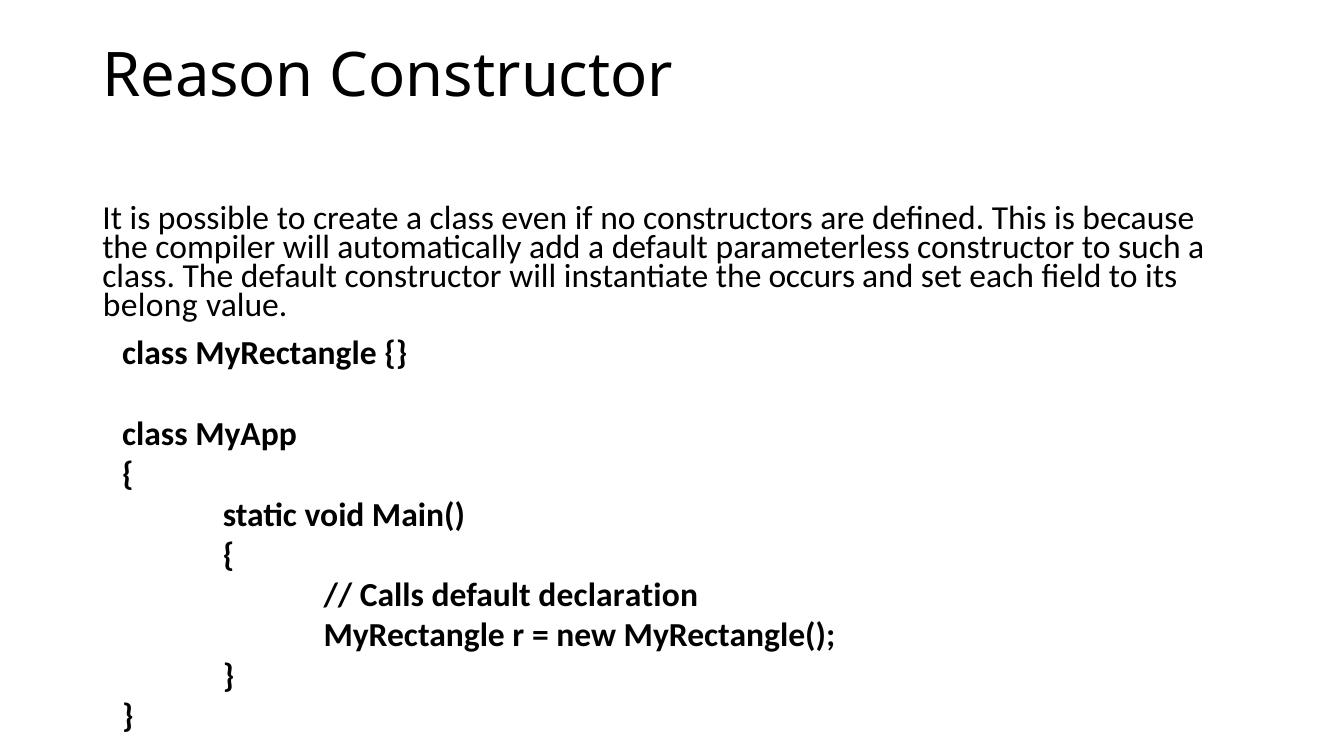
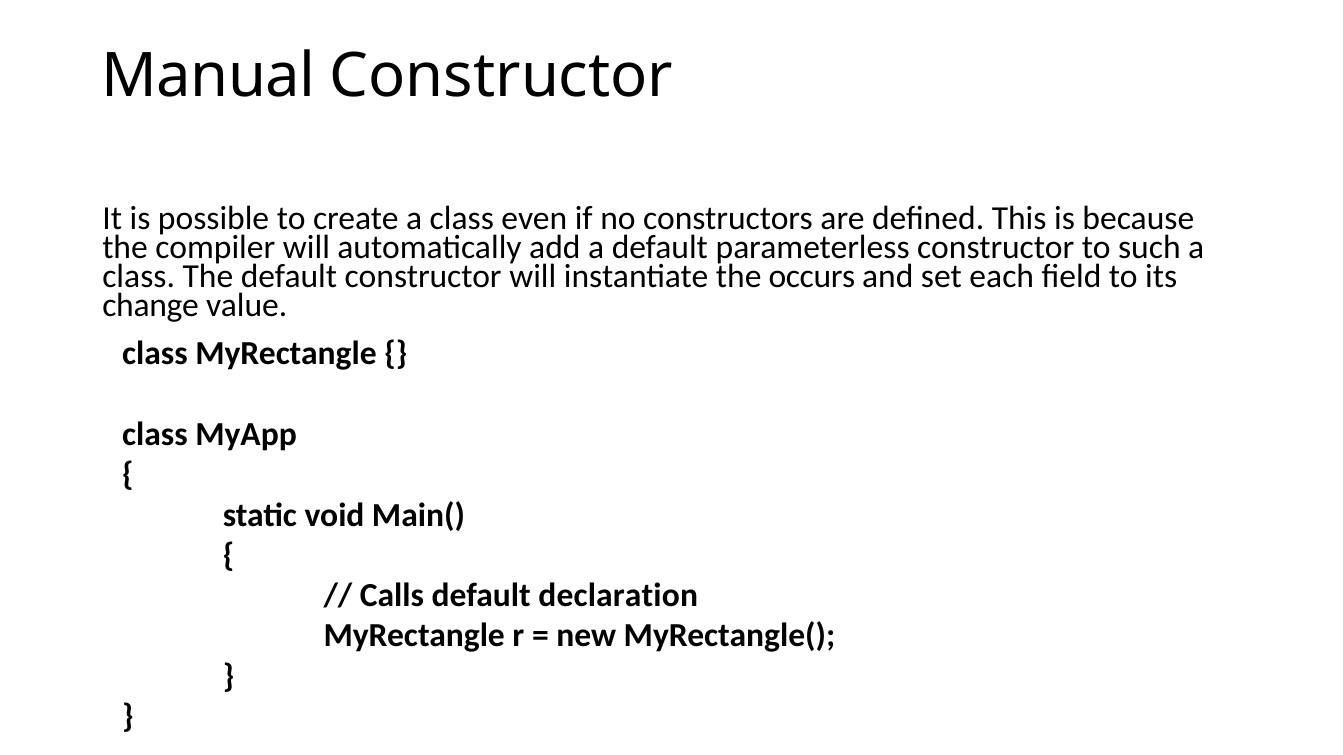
Reason: Reason -> Manual
belong: belong -> change
